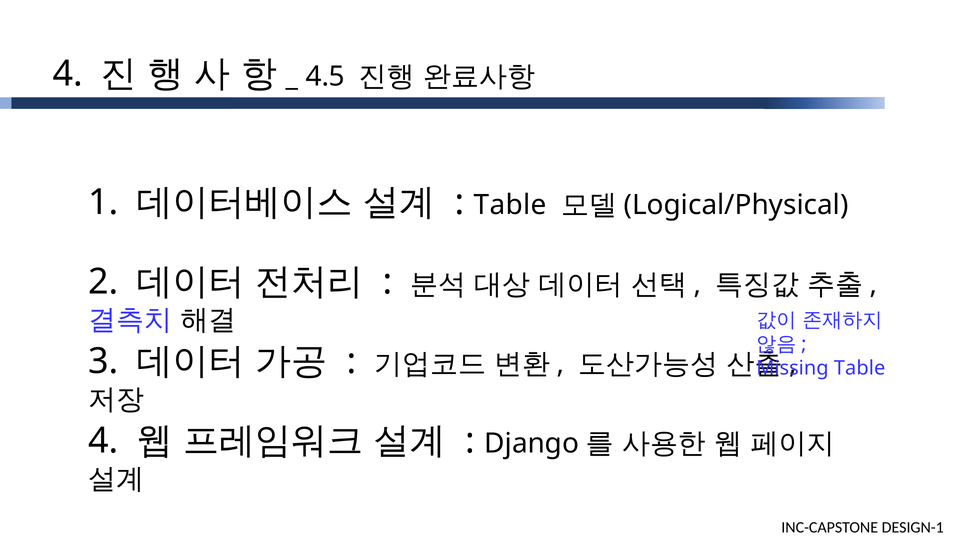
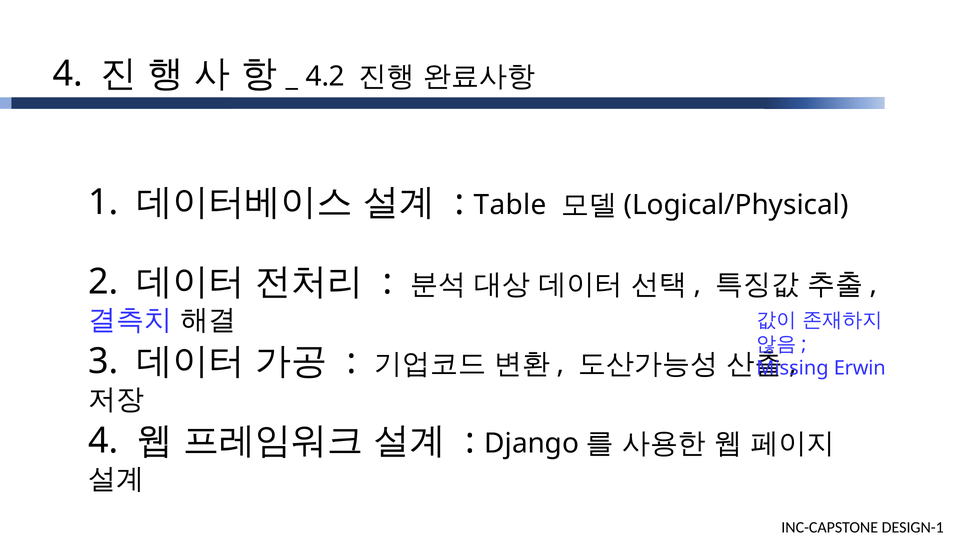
4.5: 4.5 -> 4.2
Table at (860, 368): Table -> Erwin
